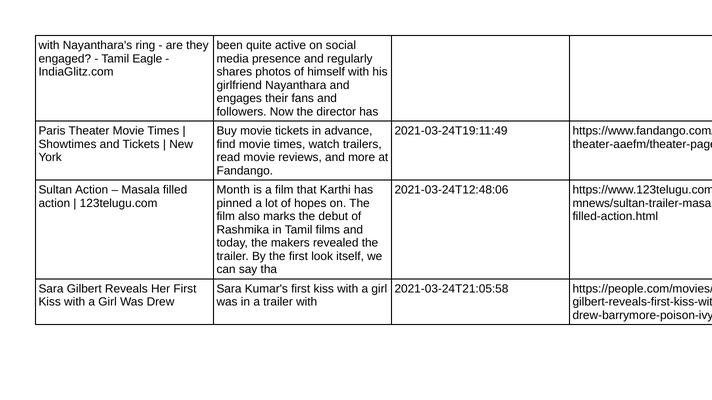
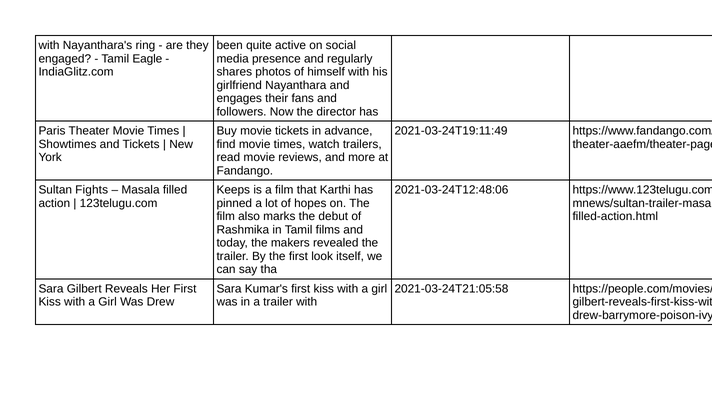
Sultan Action: Action -> Fights
Month: Month -> Keeps
